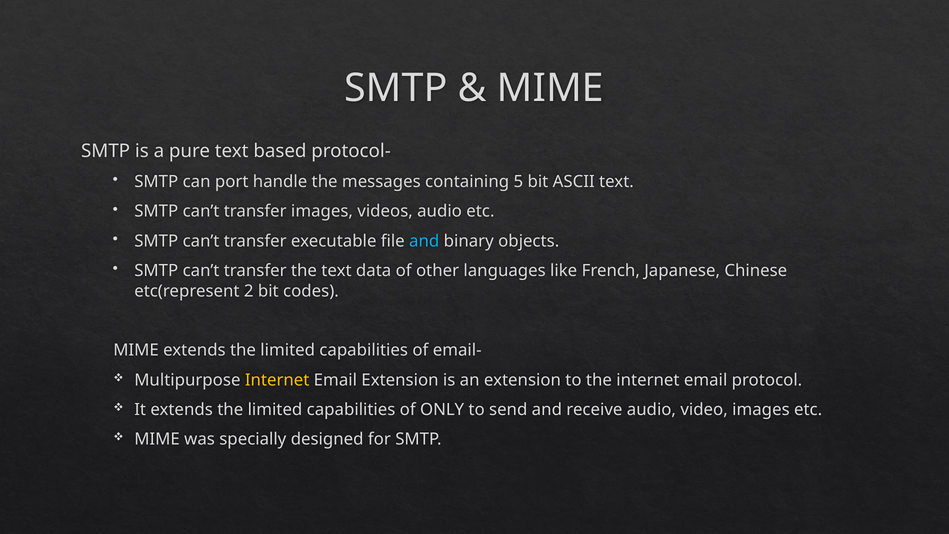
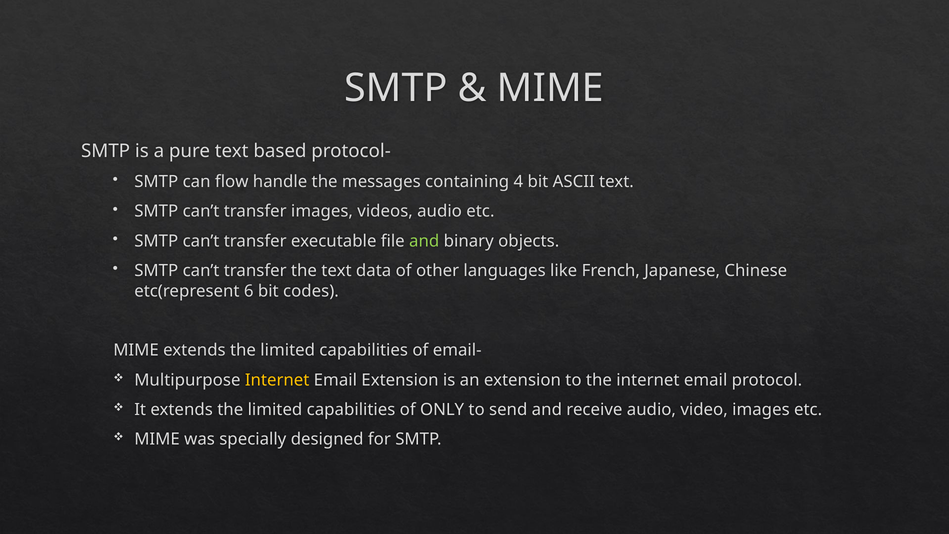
port: port -> flow
5: 5 -> 4
and at (424, 241) colour: light blue -> light green
2: 2 -> 6
